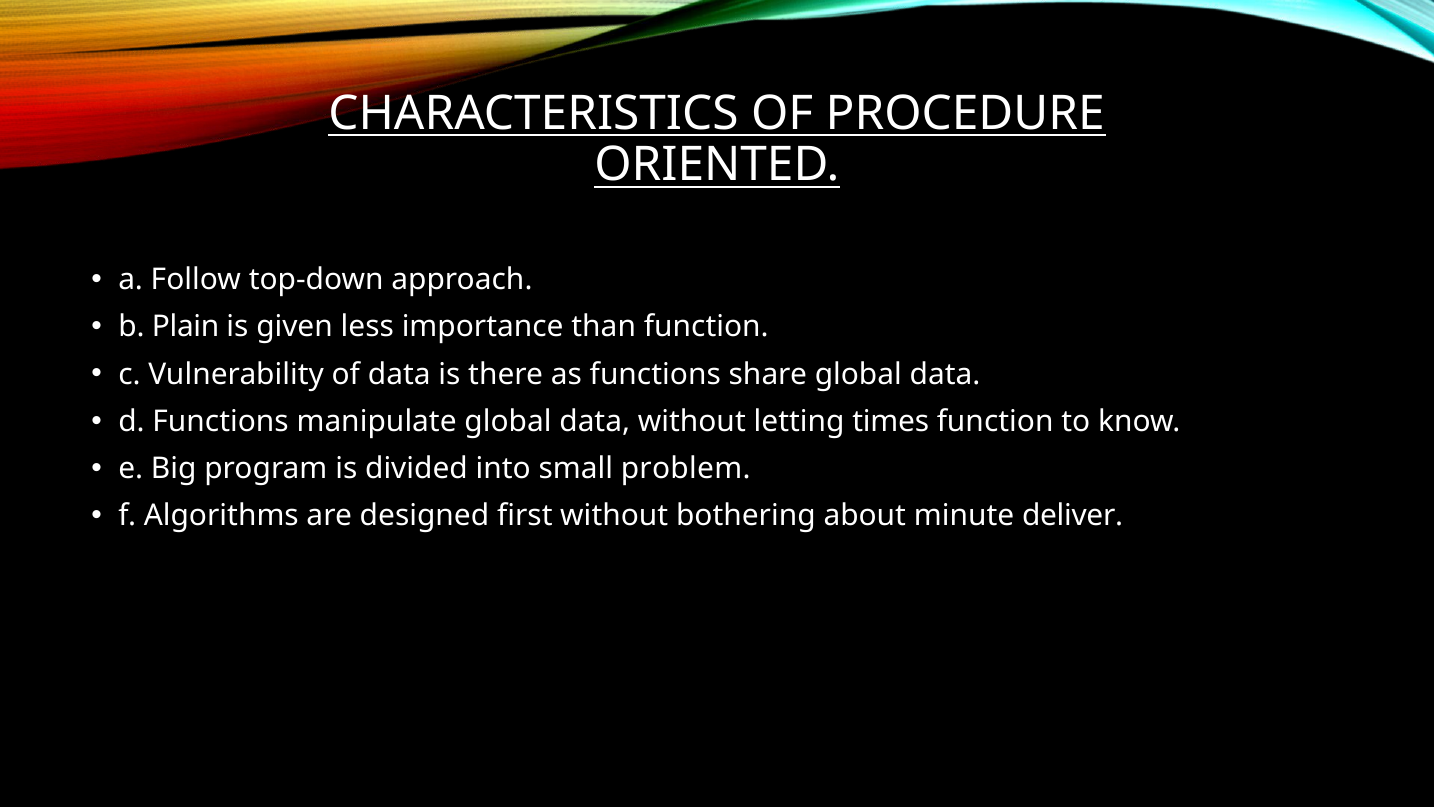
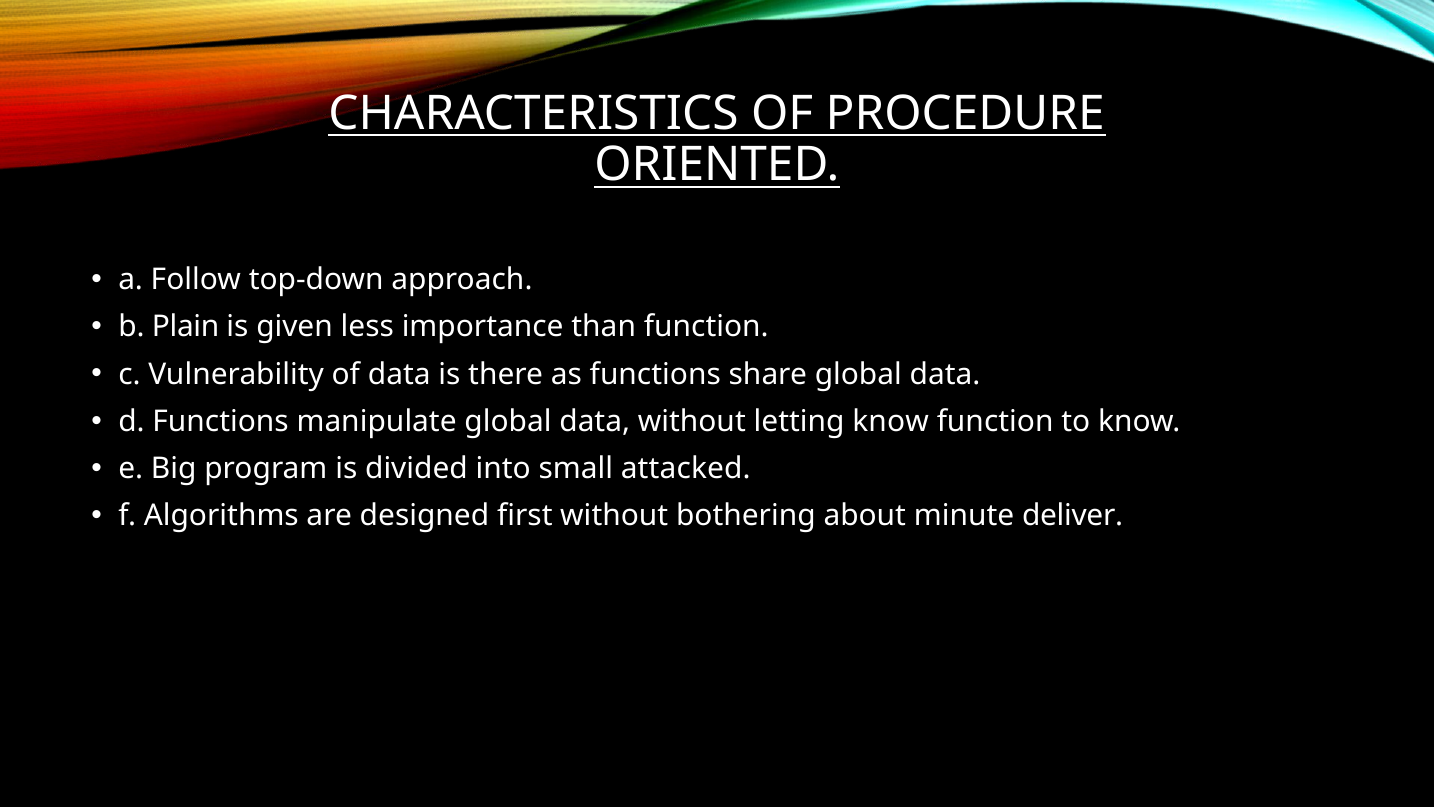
letting times: times -> know
problem: problem -> attacked
